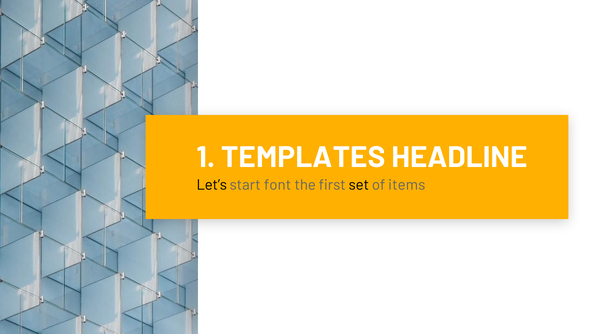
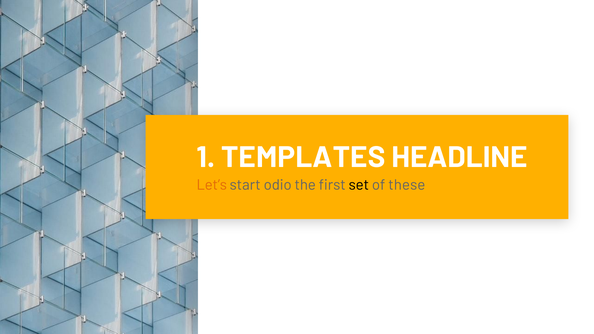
Let’s colour: black -> orange
font: font -> odio
items: items -> these
